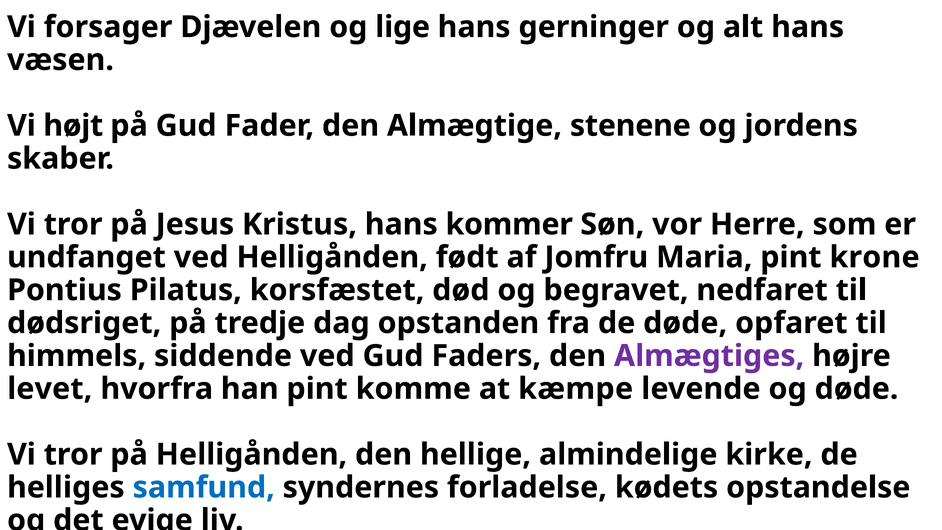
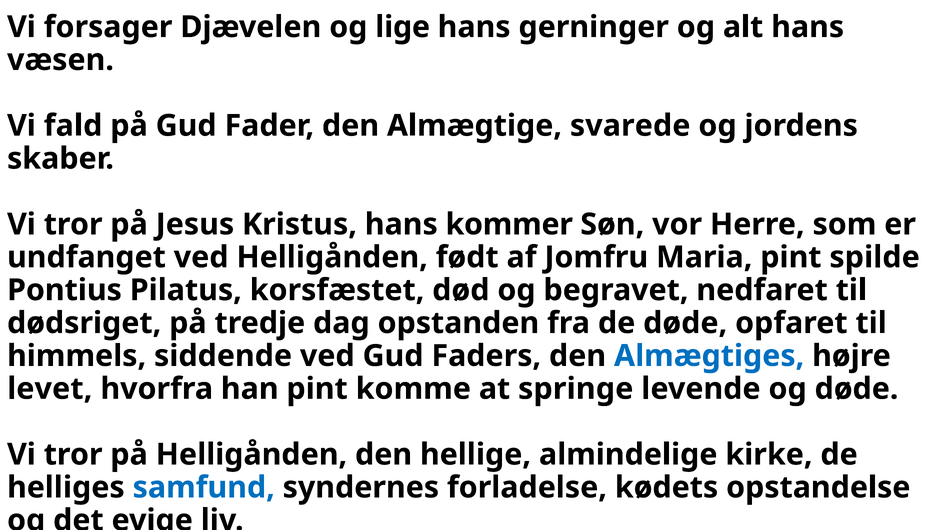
højt: højt -> fald
stenene: stenene -> svarede
krone: krone -> spilde
Almægtiges colour: purple -> blue
kæmpe: kæmpe -> springe
